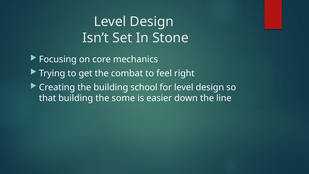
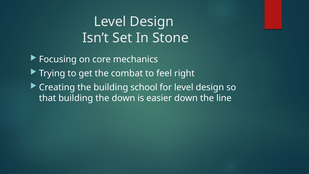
the some: some -> down
